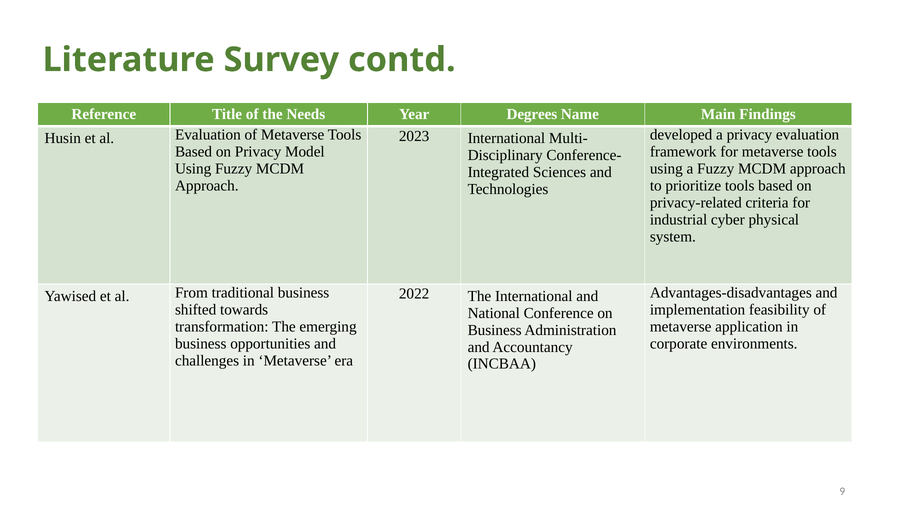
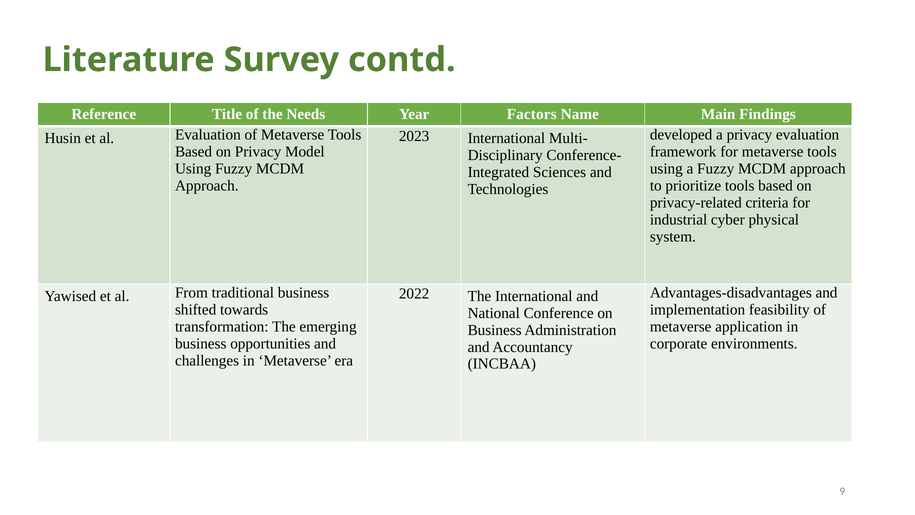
Degrees: Degrees -> Factors
